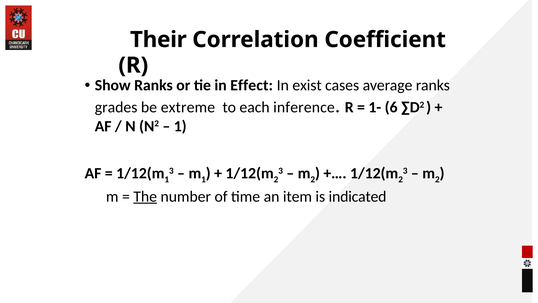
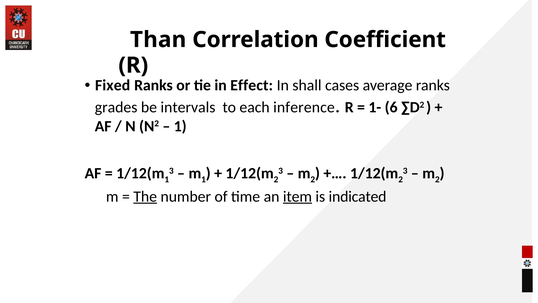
Their: Their -> Than
Show: Show -> Fixed
exist: exist -> shall
extreme: extreme -> intervals
item underline: none -> present
